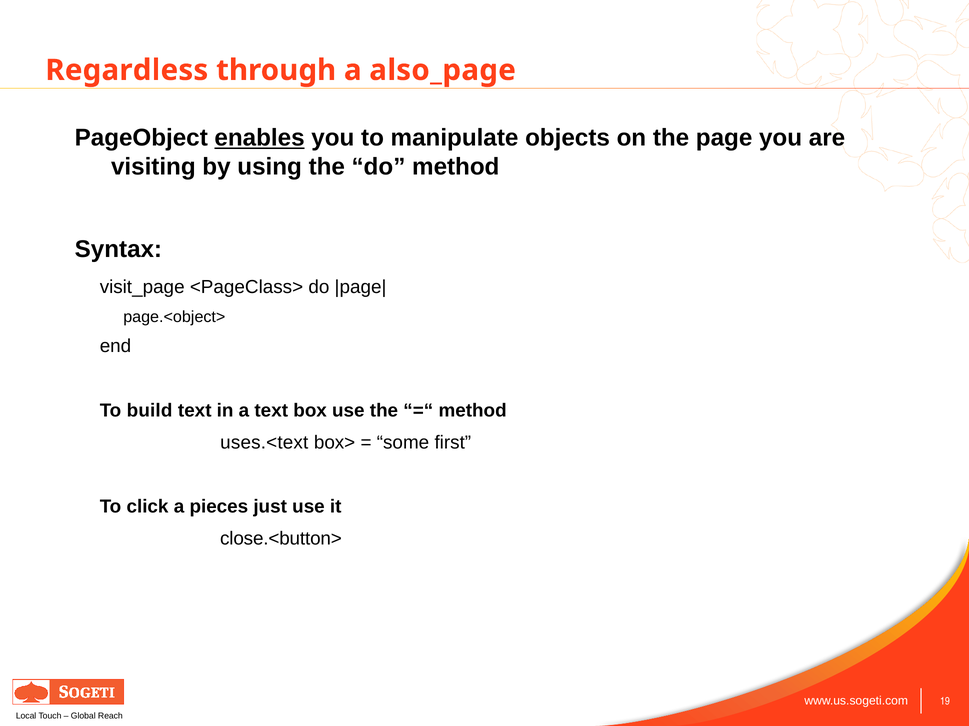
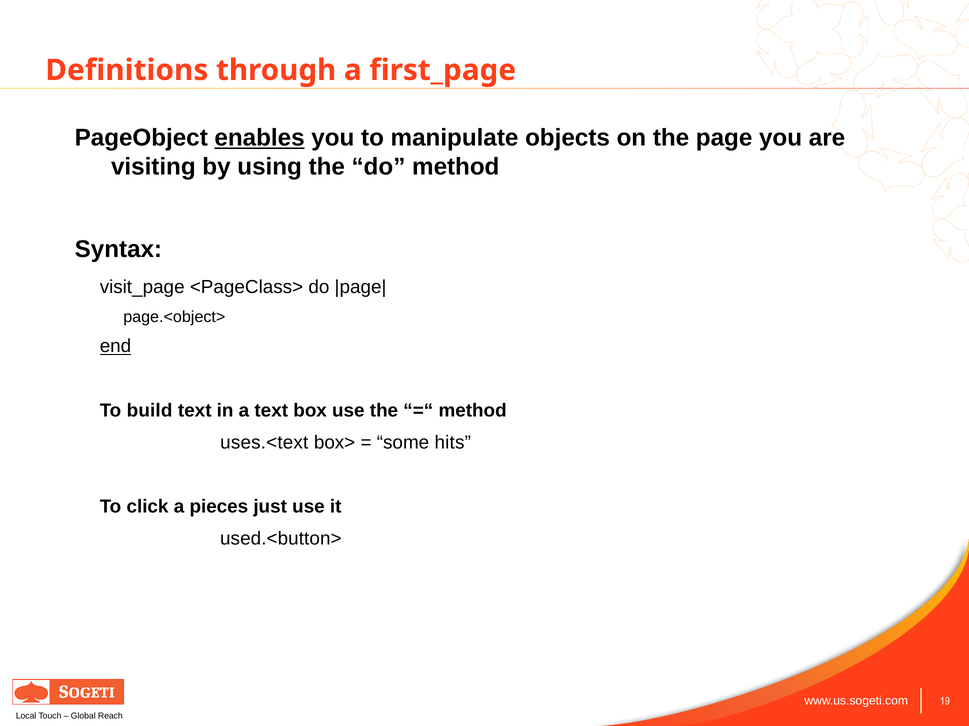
Regardless: Regardless -> Definitions
also_page: also_page -> first_page
end underline: none -> present
first: first -> hits
close.<button>: close.<button> -> used.<button>
